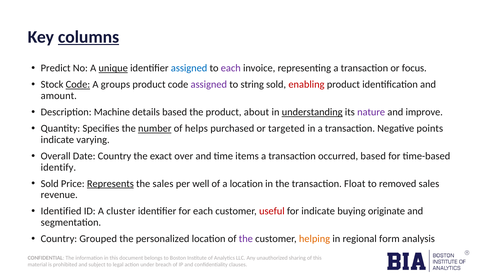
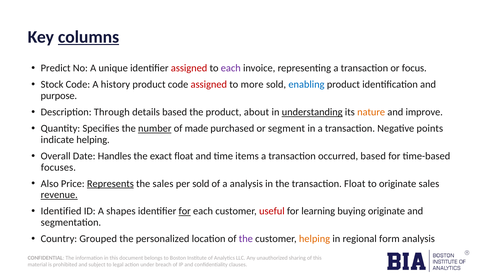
unique underline: present -> none
assigned at (189, 68) colour: blue -> red
Code at (78, 84) underline: present -> none
groups: groups -> history
assigned at (209, 84) colour: purple -> red
string: string -> more
enabling colour: red -> blue
amount: amount -> purpose
Machine: Machine -> Through
nature colour: purple -> orange
helps: helps -> made
targeted: targeted -> segment
indicate varying: varying -> helping
Date Country: Country -> Handles
exact over: over -> float
identify: identify -> focuses
Sold at (50, 183): Sold -> Also
per well: well -> sold
a location: location -> analysis
to removed: removed -> originate
revenue underline: none -> present
cluster: cluster -> shapes
for at (185, 211) underline: none -> present
for indicate: indicate -> learning
